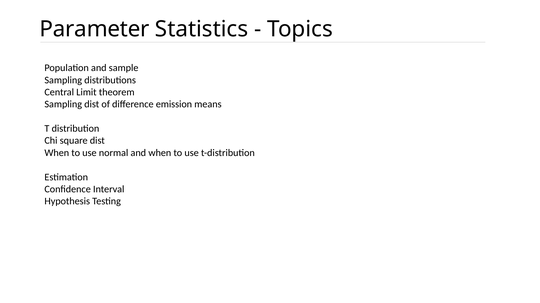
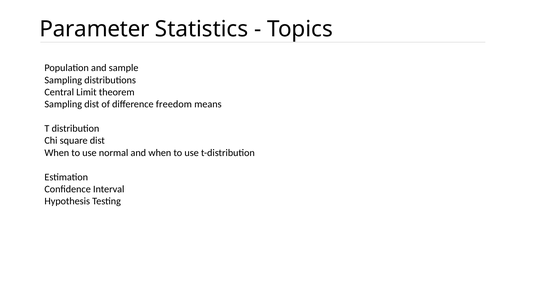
emission: emission -> freedom
